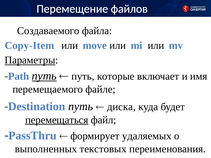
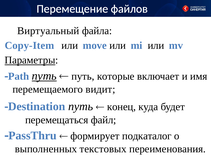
Создаваемого: Создаваемого -> Виртуальный
файле: файле -> видит
диска: диска -> конец
перемещаться underline: present -> none
удаляемых: удаляемых -> подкаталог
